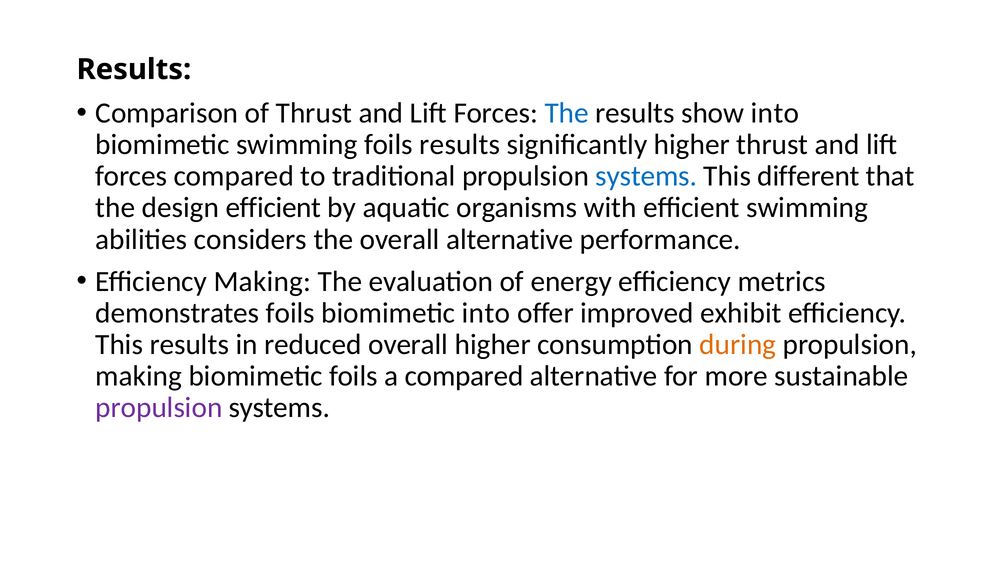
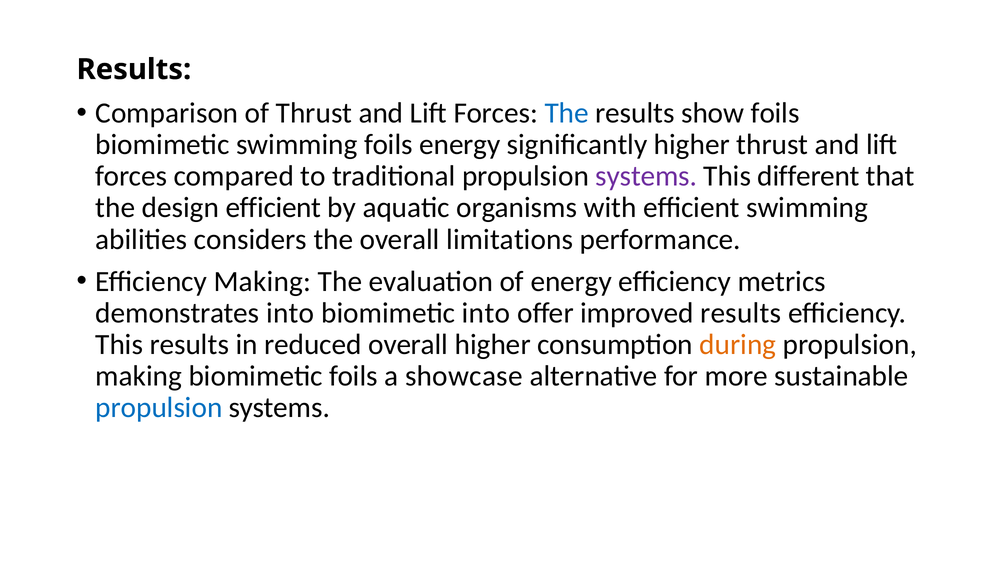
show into: into -> foils
foils results: results -> energy
systems at (646, 176) colour: blue -> purple
overall alternative: alternative -> limitations
demonstrates foils: foils -> into
improved exhibit: exhibit -> results
a compared: compared -> showcase
propulsion at (159, 408) colour: purple -> blue
